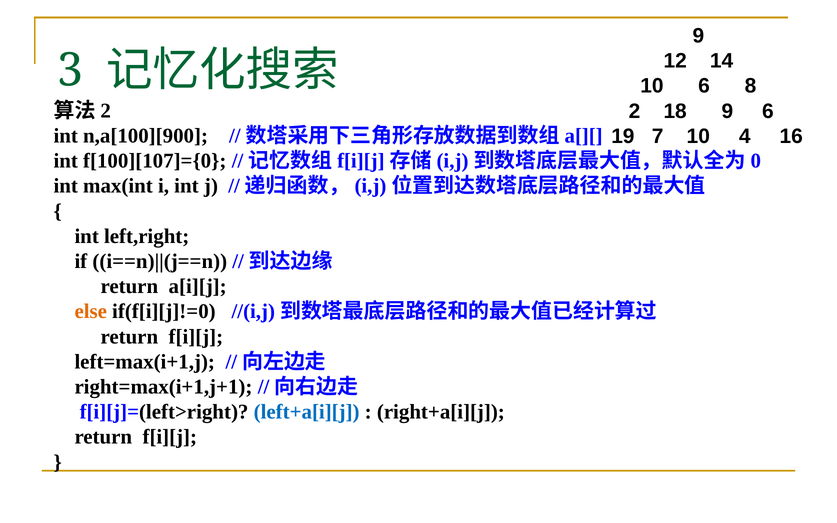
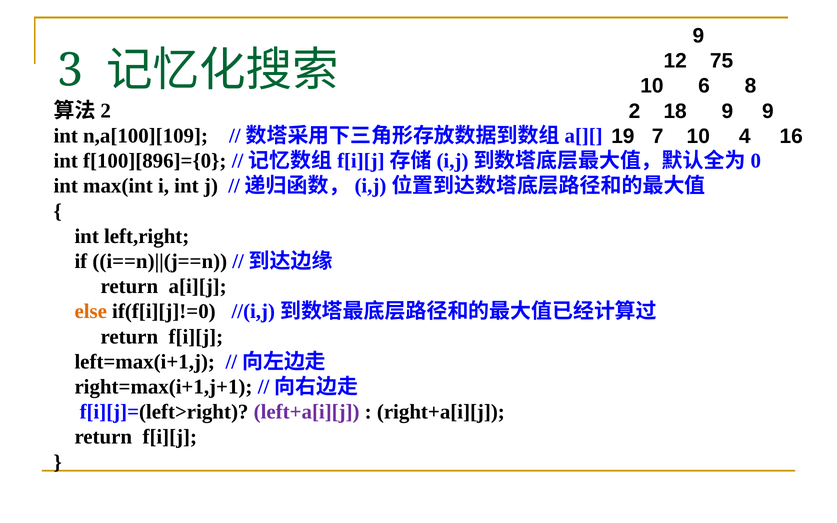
14: 14 -> 75
9 6: 6 -> 9
n,a[100][900: n,a[100][900 -> n,a[100][109
f[100][107]={0: f[100][107]={0 -> f[100][896]={0
left+a[i][j colour: blue -> purple
